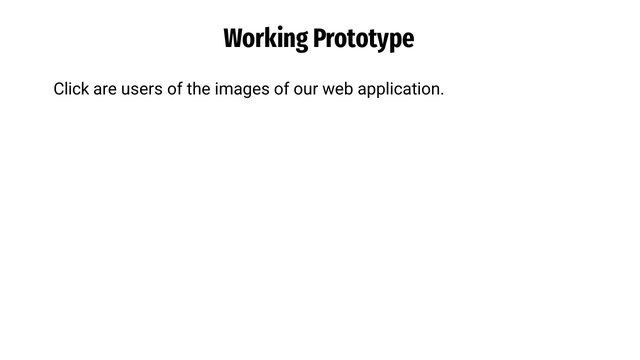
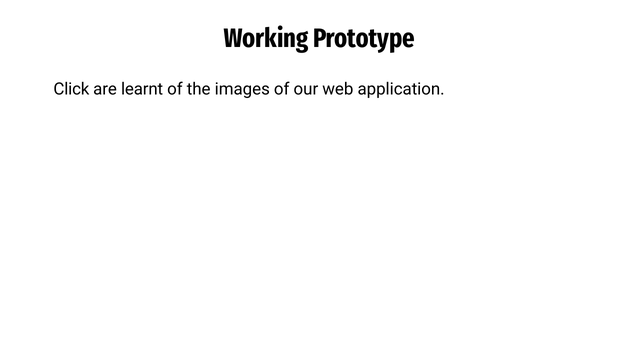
users: users -> learnt
